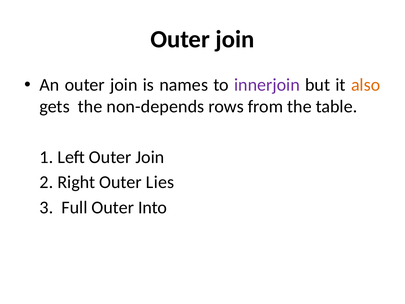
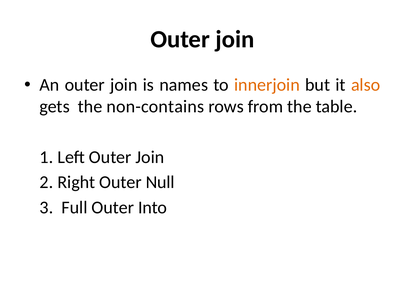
innerjoin colour: purple -> orange
non-depends: non-depends -> non-contains
Lies: Lies -> Null
